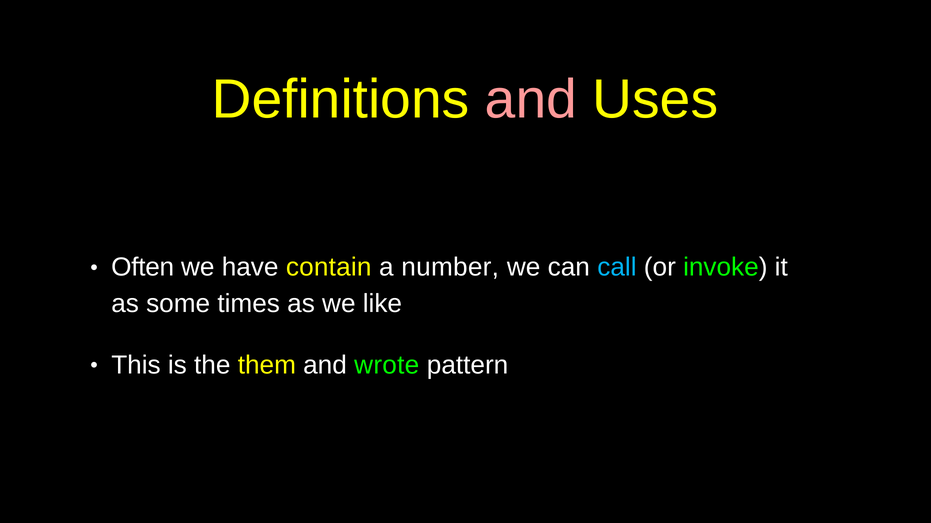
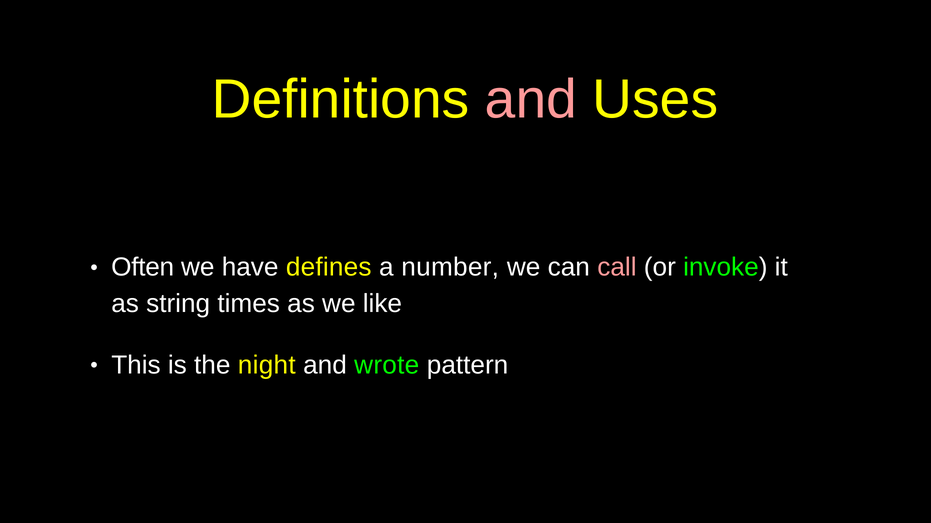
contain: contain -> defines
call colour: light blue -> pink
some: some -> string
them: them -> night
